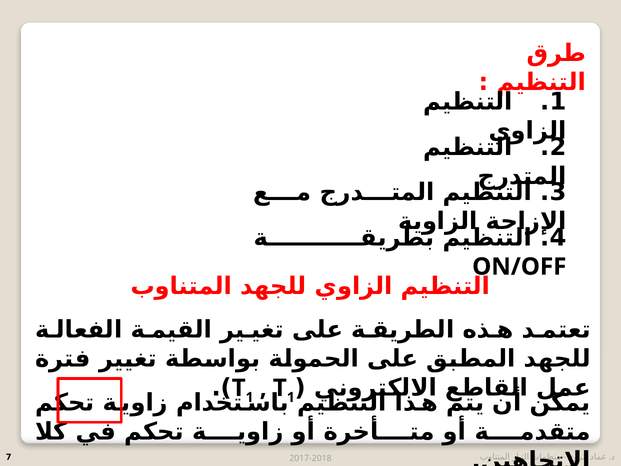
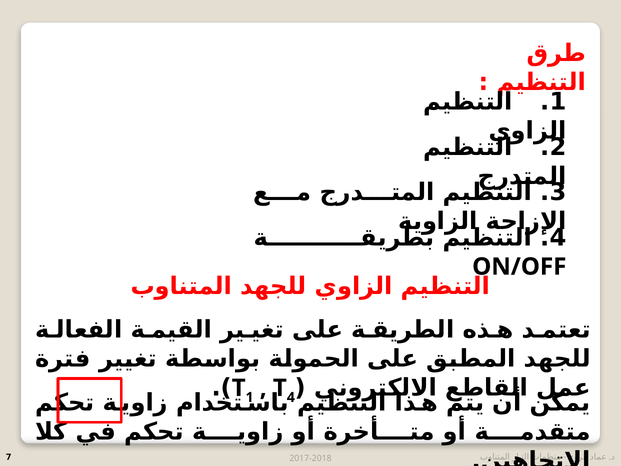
1 at (291, 397): 1 -> 4
